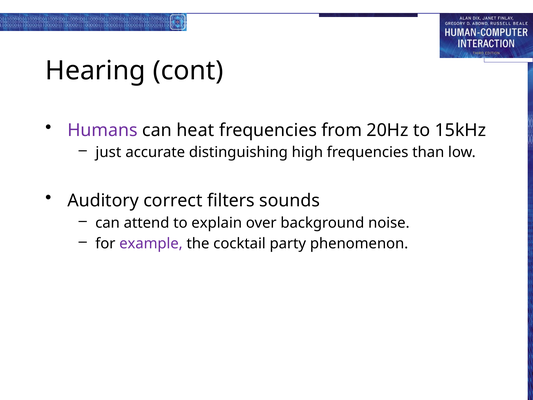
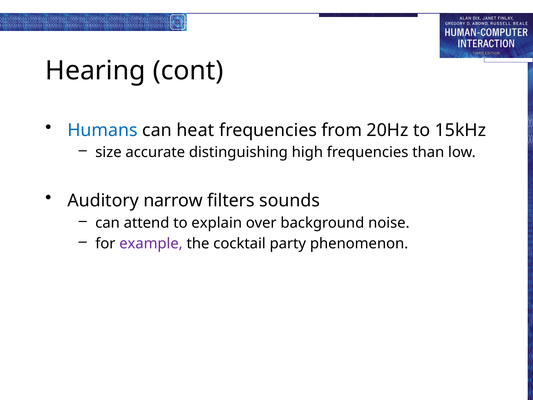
Humans colour: purple -> blue
just: just -> size
correct: correct -> narrow
